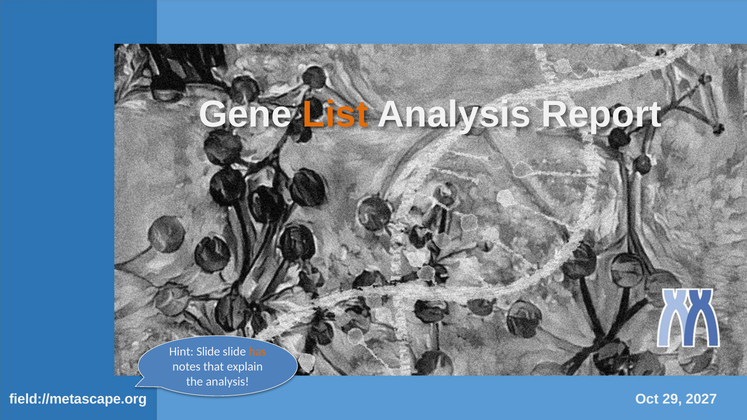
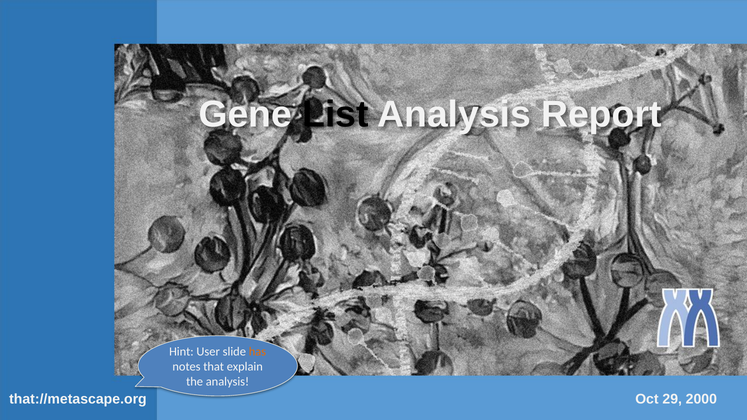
List colour: orange -> black
Hint Slide: Slide -> User
field://metascape.org: field://metascape.org -> that://metascape.org
2027: 2027 -> 2000
